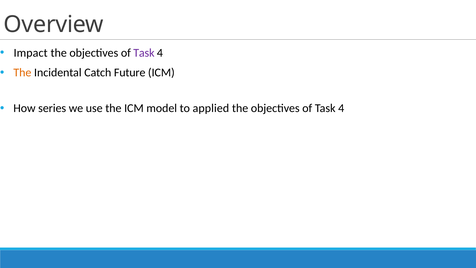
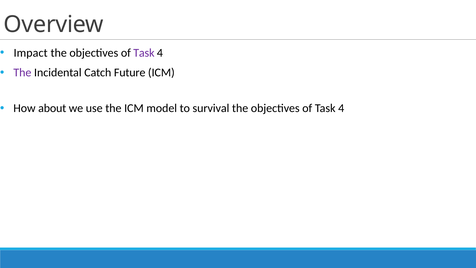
The at (22, 73) colour: orange -> purple
series: series -> about
applied: applied -> survival
